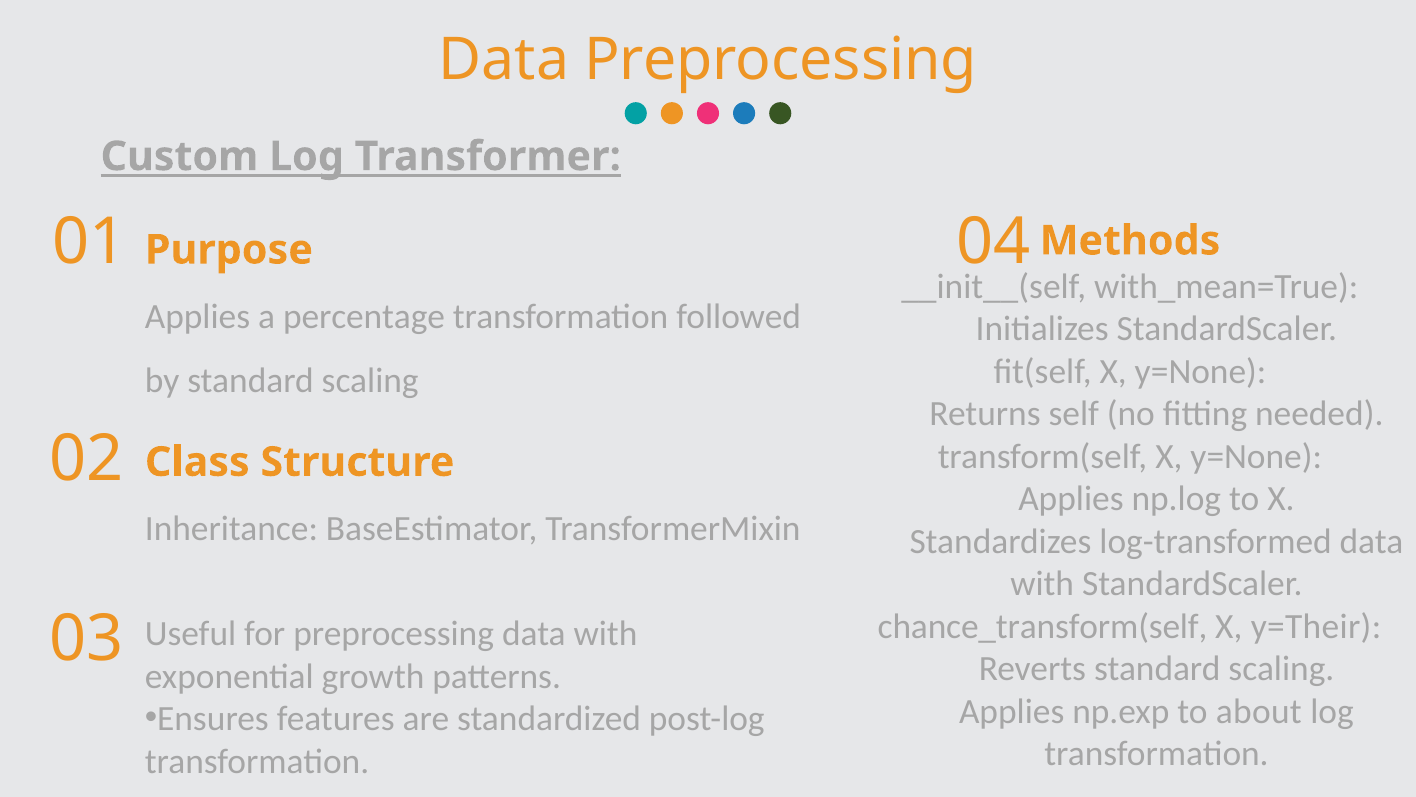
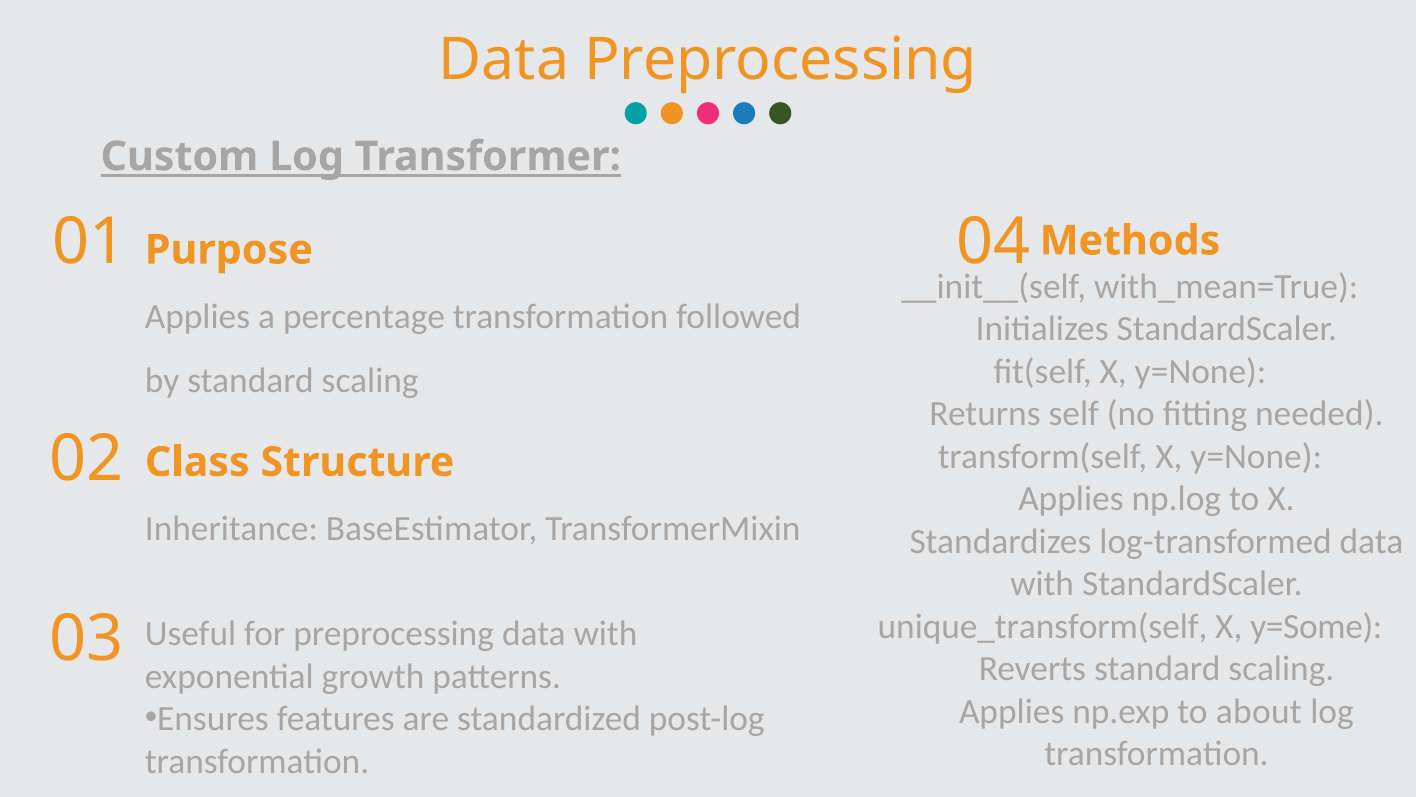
chance_transform(self: chance_transform(self -> unique_transform(self
y=Their: y=Their -> y=Some
